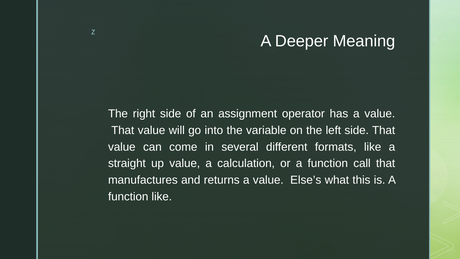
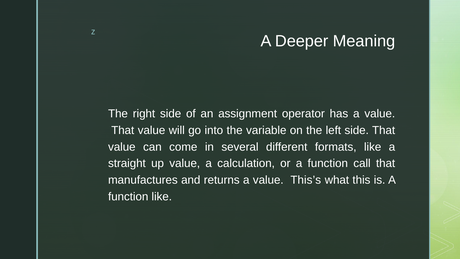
Else’s: Else’s -> This’s
